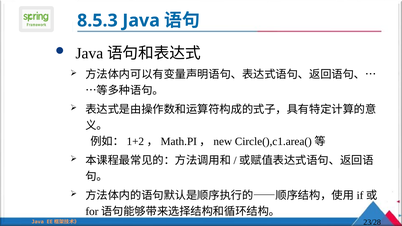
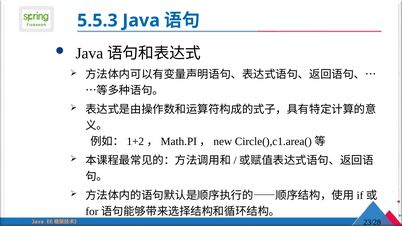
8.5.3: 8.5.3 -> 5.5.3
